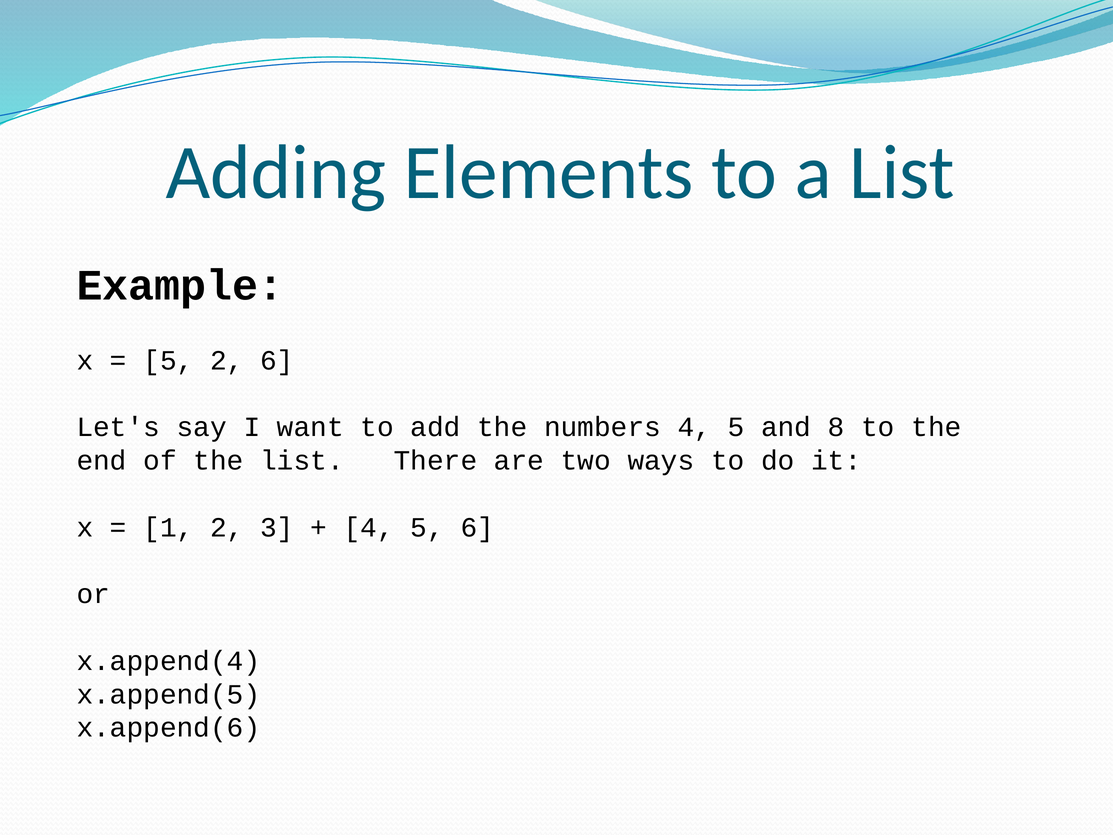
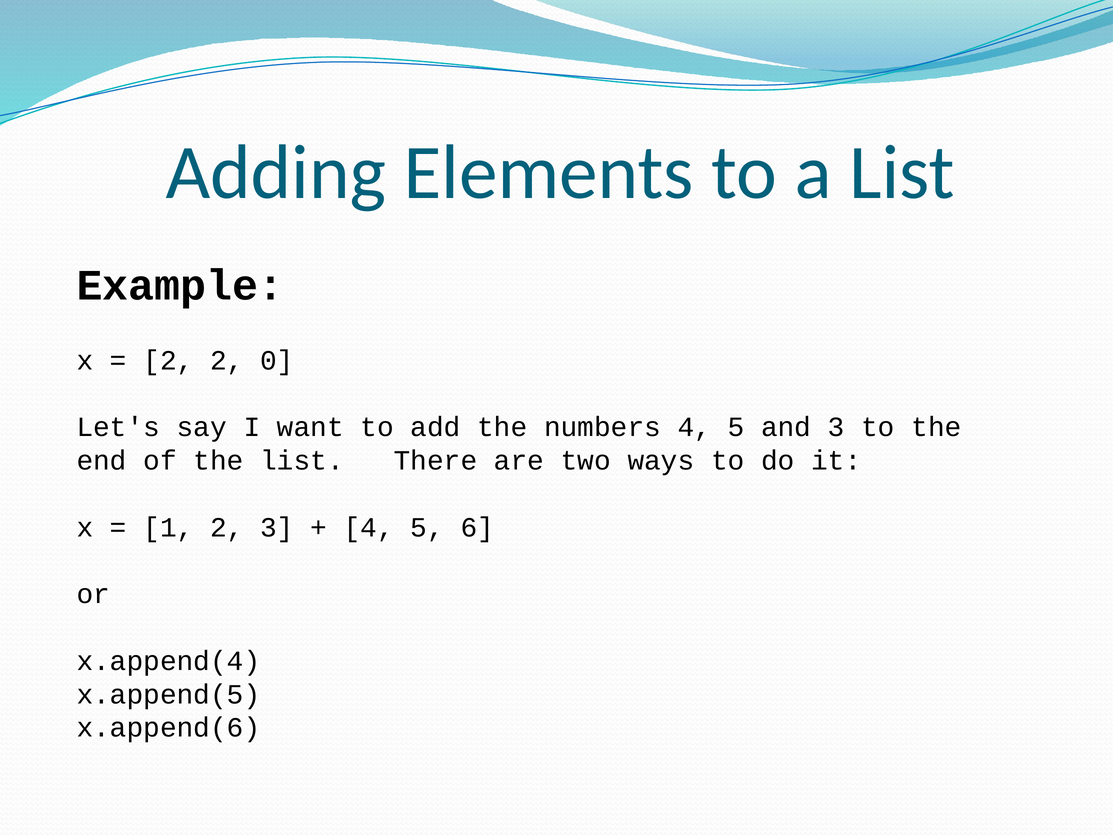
5 at (168, 360): 5 -> 2
2 6: 6 -> 0
and 8: 8 -> 3
